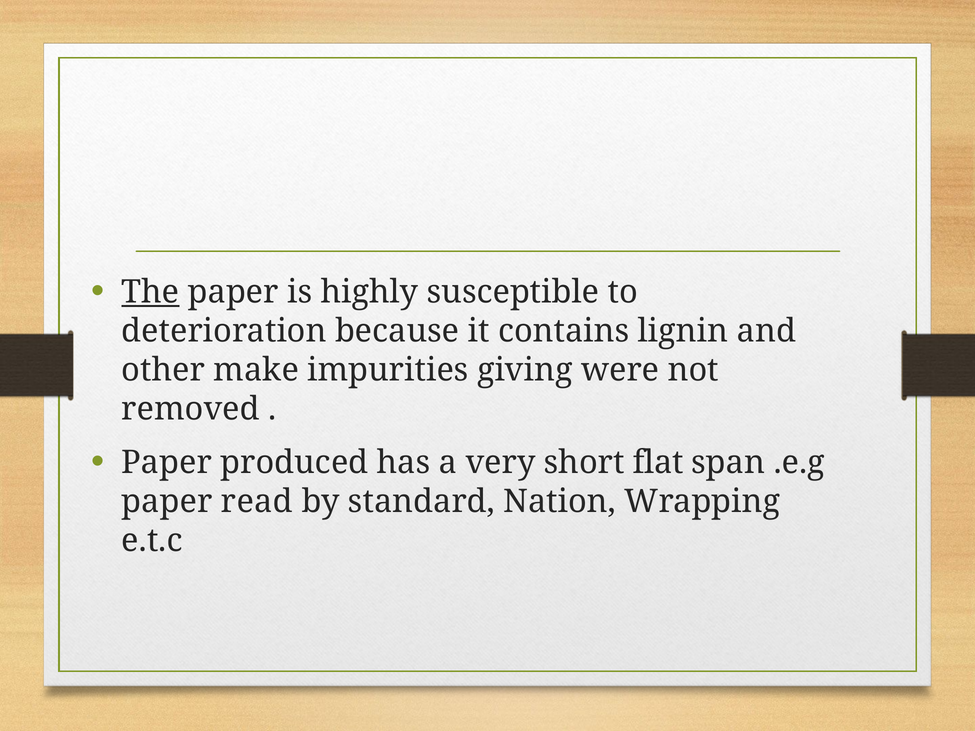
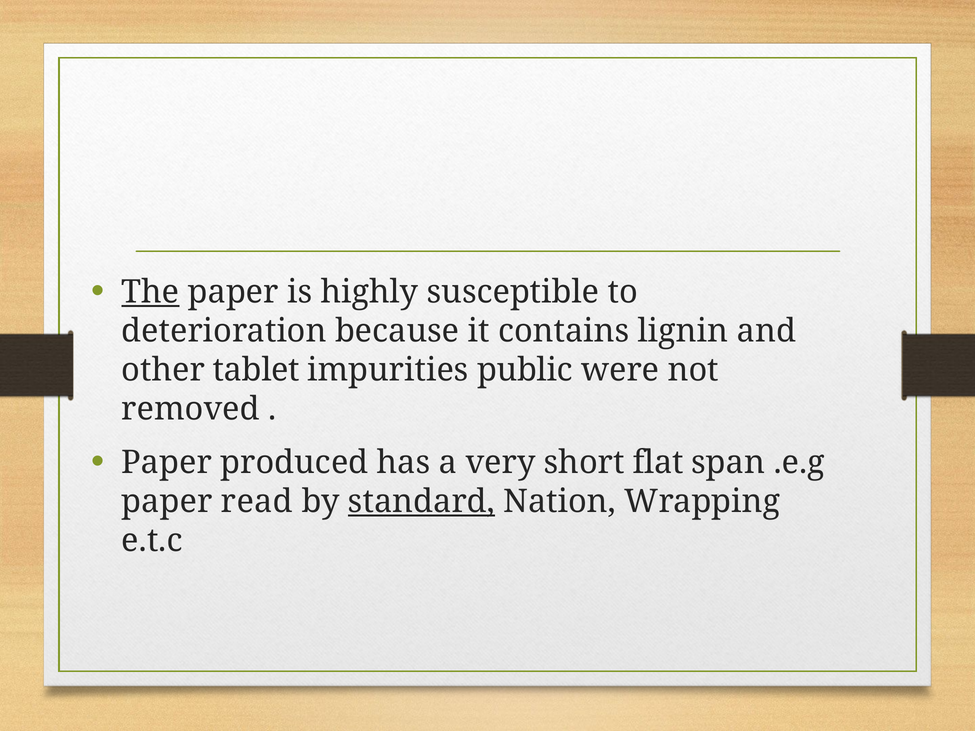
make: make -> tablet
giving: giving -> public
standard underline: none -> present
